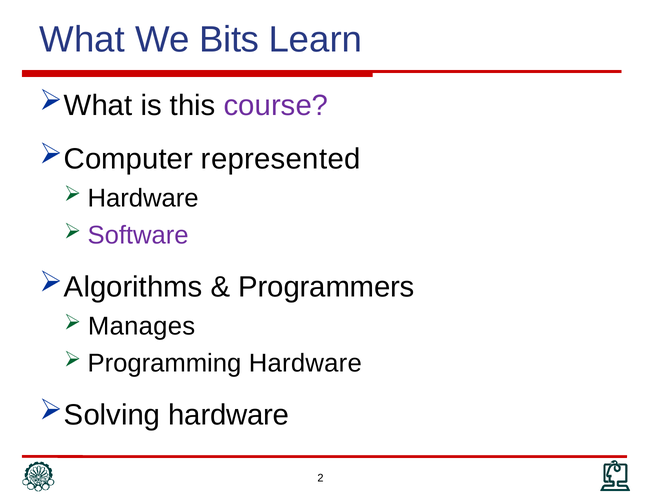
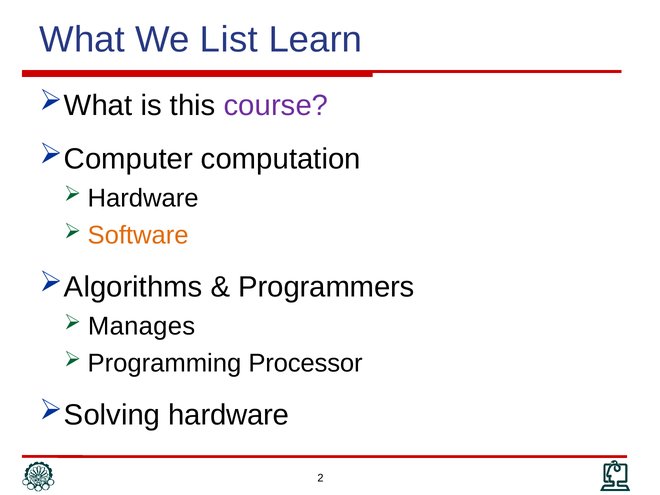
Bits: Bits -> List
represented: represented -> computation
Software colour: purple -> orange
Programming Hardware: Hardware -> Processor
